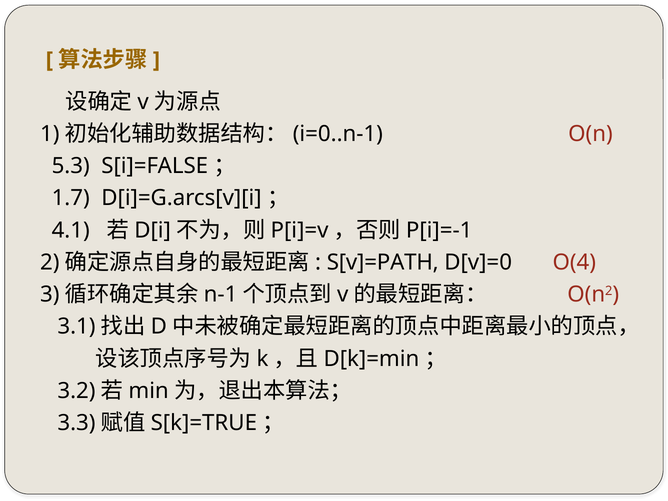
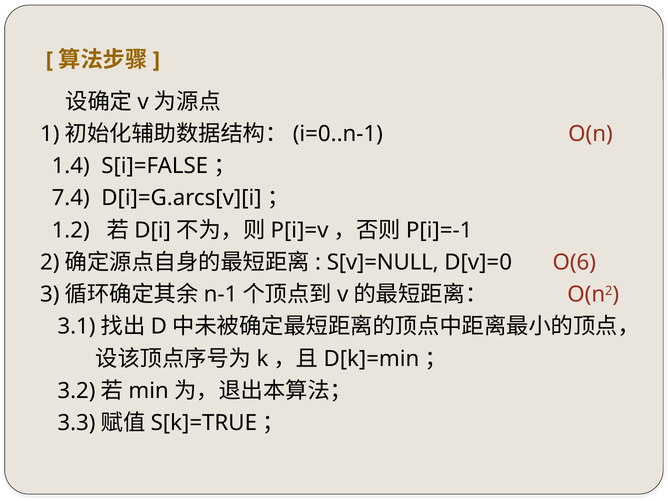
5.3: 5.3 -> 1.4
1.7: 1.7 -> 7.4
4.1: 4.1 -> 1.2
S[v]=PATH: S[v]=PATH -> S[v]=NULL
O(4: O(4 -> O(6
